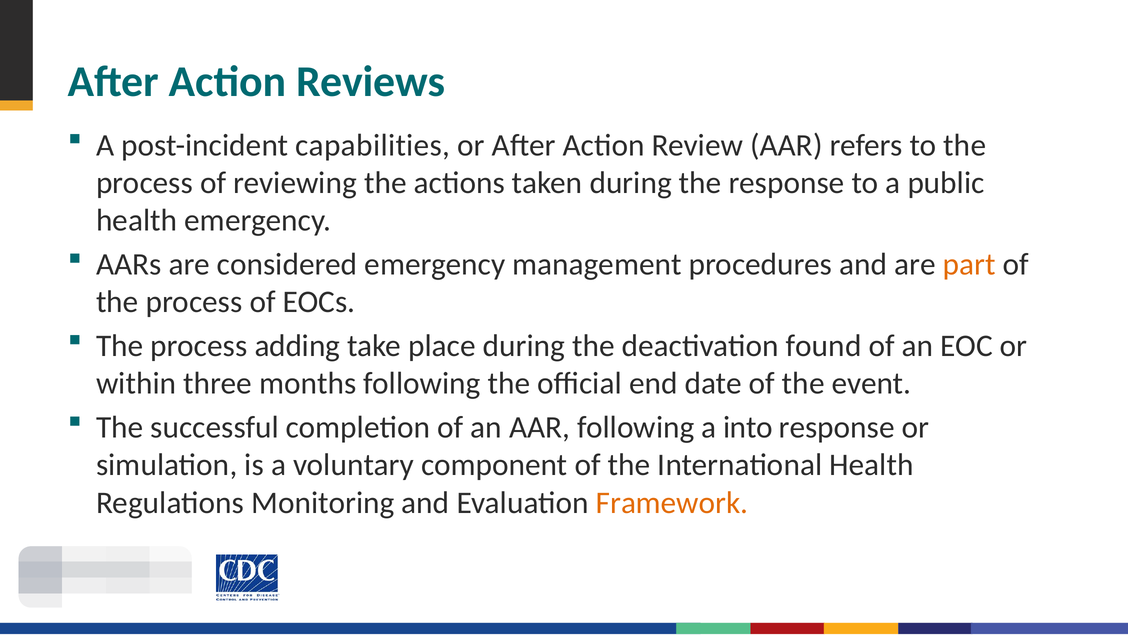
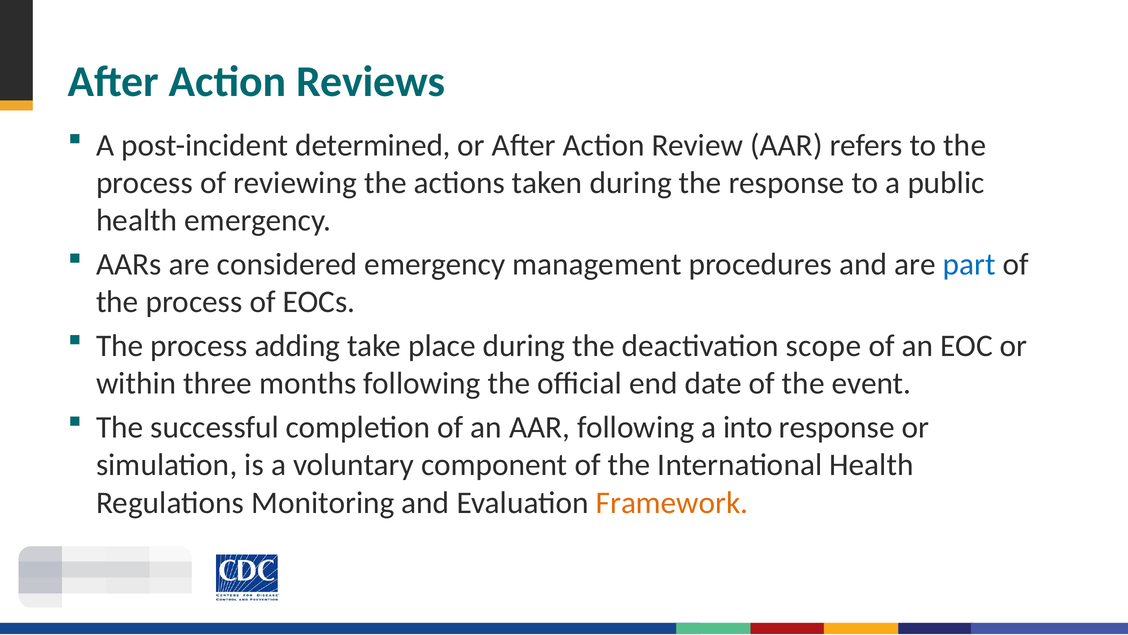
capabilities: capabilities -> determined
part colour: orange -> blue
found: found -> scope
